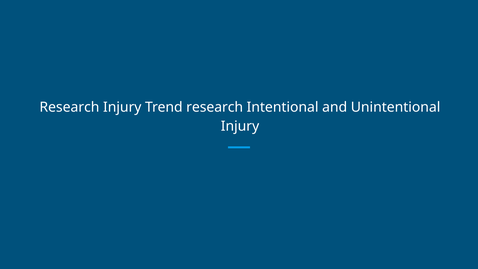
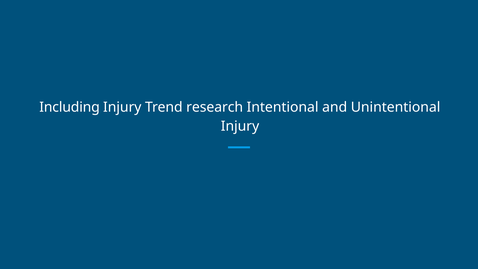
Research at (69, 107): Research -> Including
